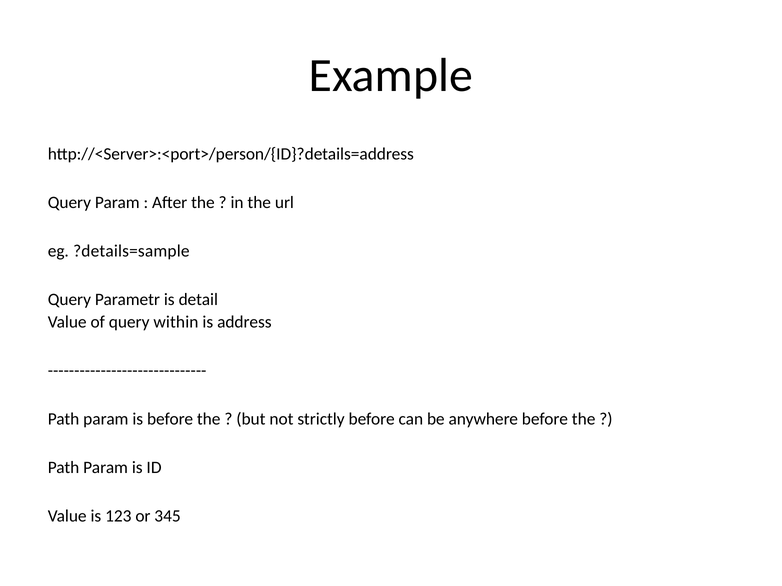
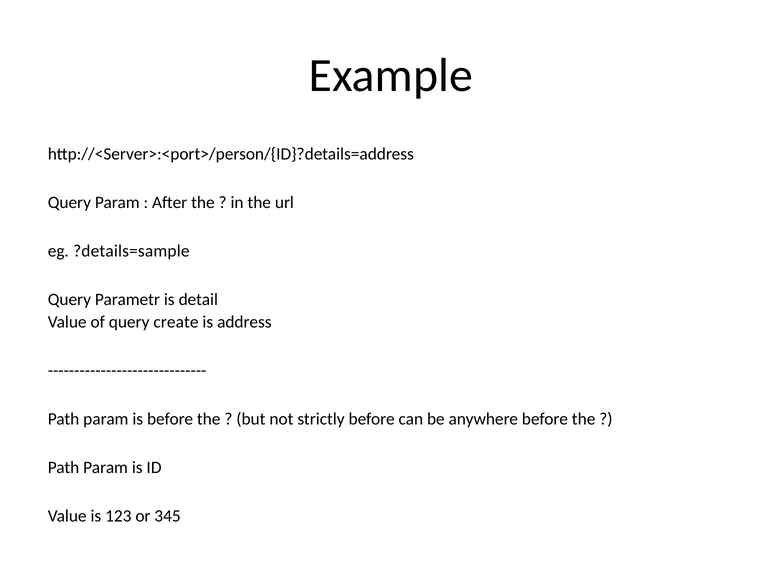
within: within -> create
